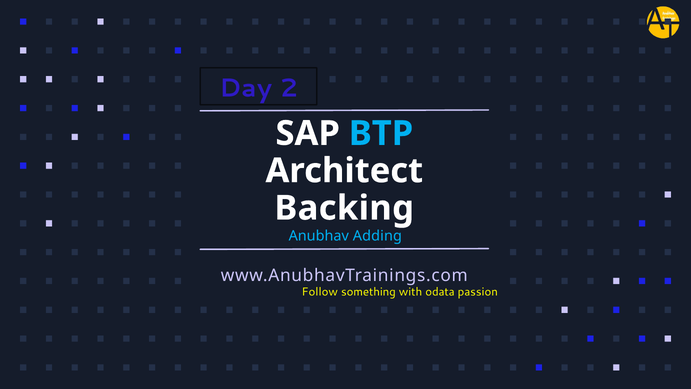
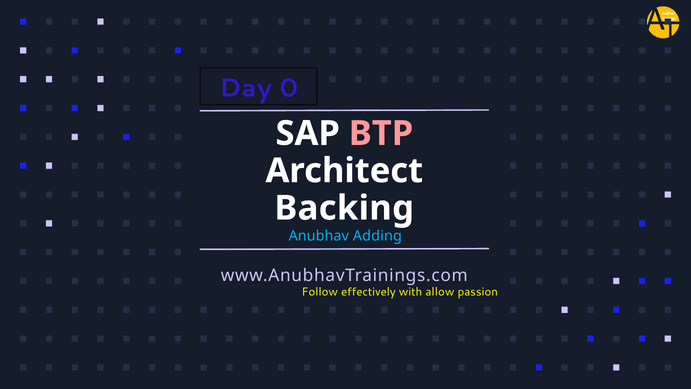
2: 2 -> 0
BTP colour: light blue -> pink
something: something -> effectively
odata: odata -> allow
